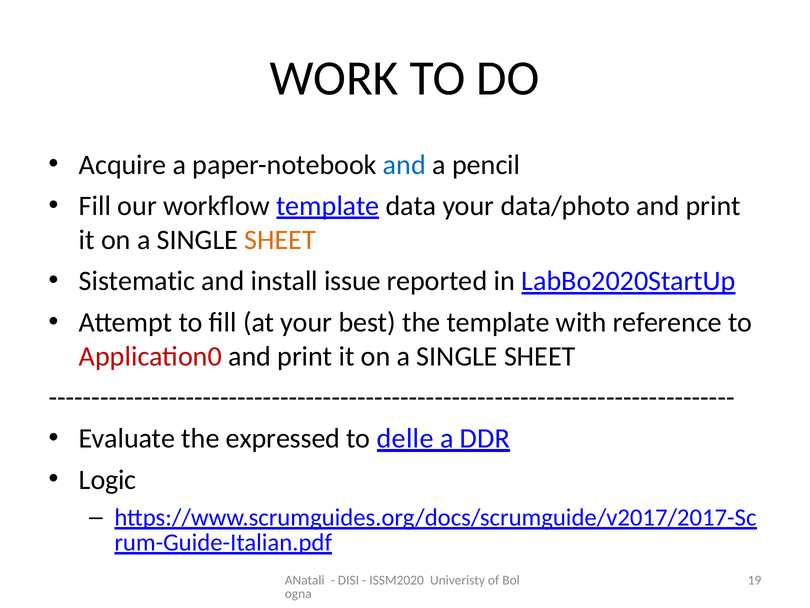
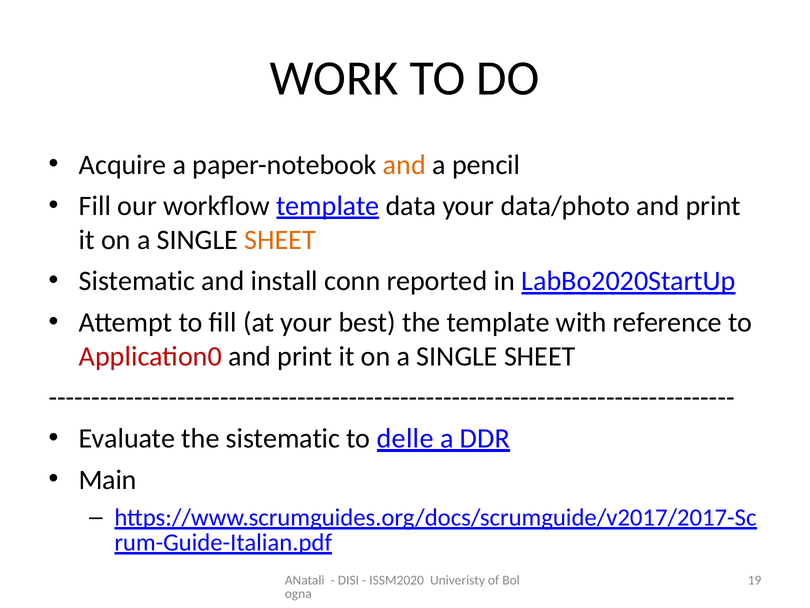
and at (404, 165) colour: blue -> orange
issue: issue -> conn
the expressed: expressed -> sistematic
Logic: Logic -> Main
